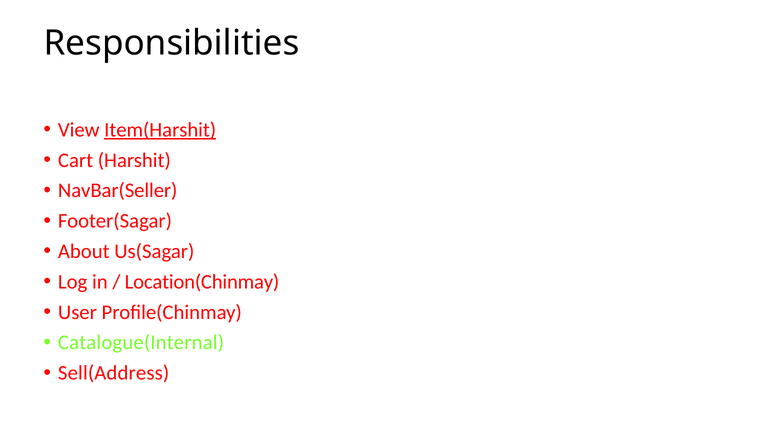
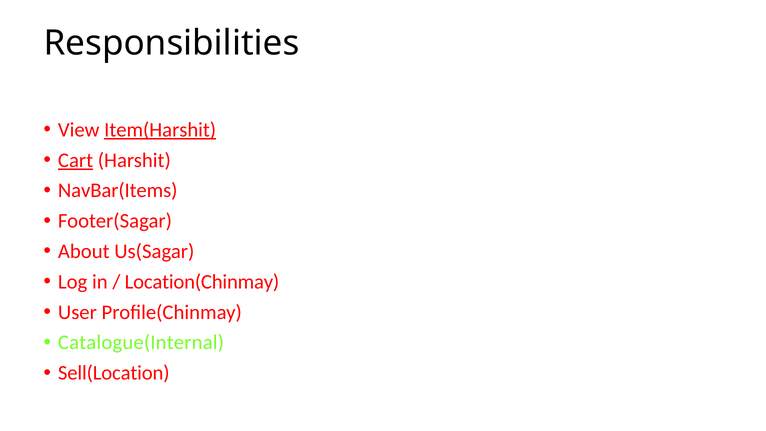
Cart underline: none -> present
NavBar(Seller: NavBar(Seller -> NavBar(Items
Sell(Address: Sell(Address -> Sell(Location
